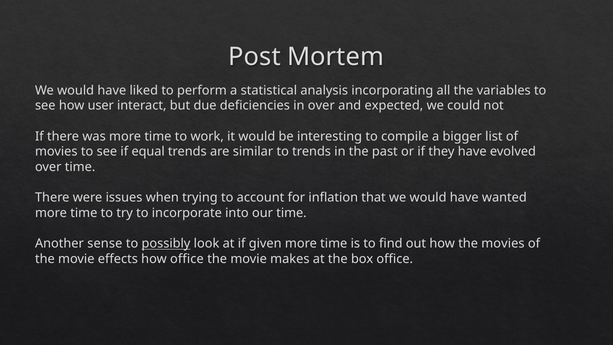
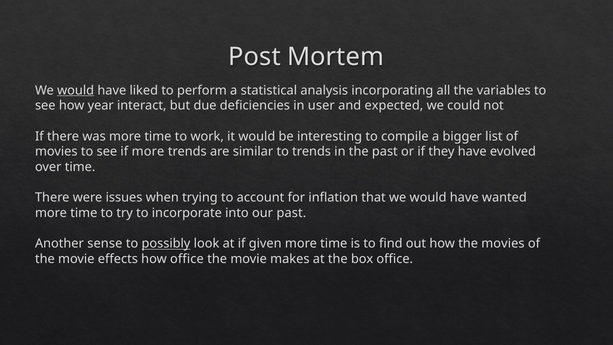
would at (76, 90) underline: none -> present
user: user -> year
in over: over -> user
if equal: equal -> more
our time: time -> past
